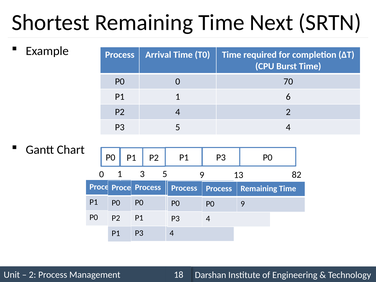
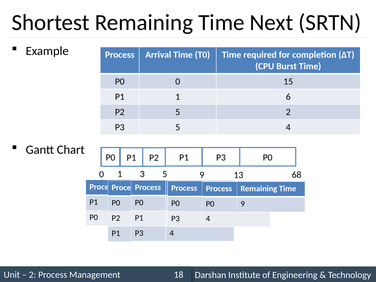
70: 70 -> 15
4 at (178, 112): 4 -> 5
82: 82 -> 68
